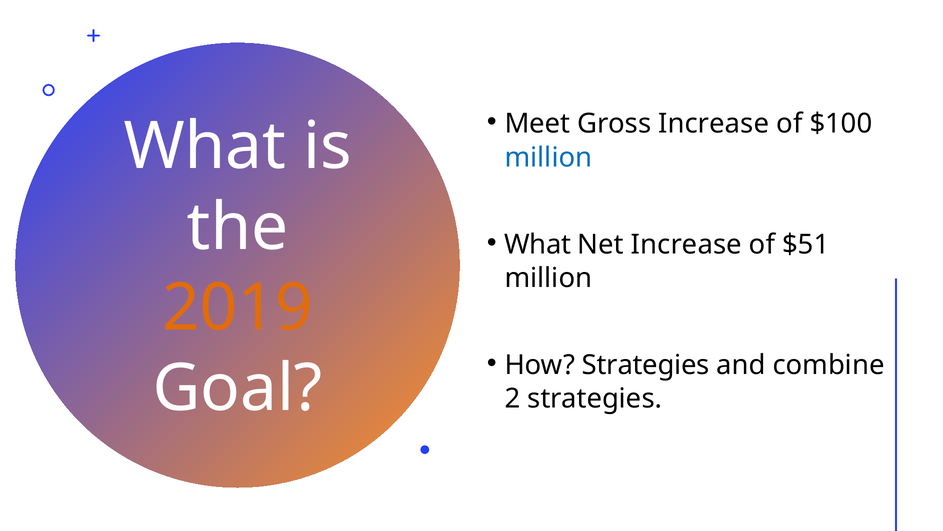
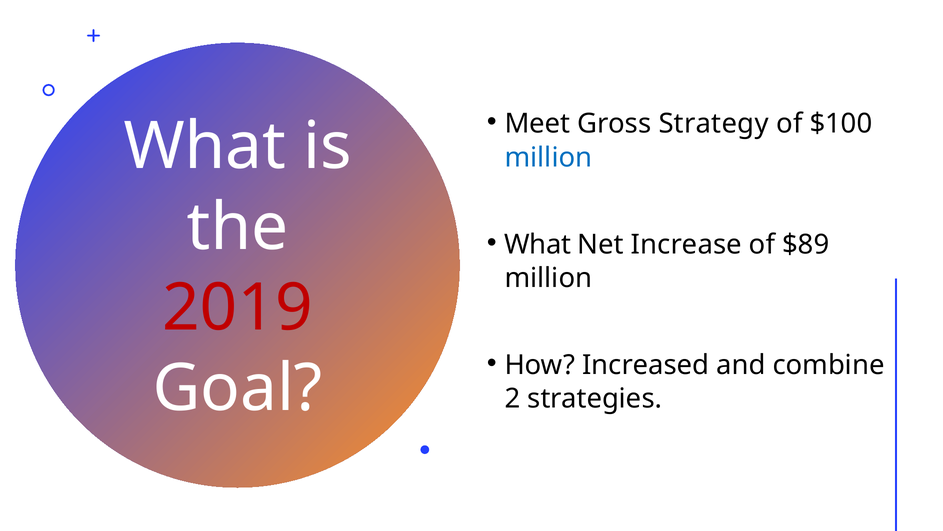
Gross Increase: Increase -> Strategy
$51: $51 -> $89
2019 colour: orange -> red
How Strategies: Strategies -> Increased
